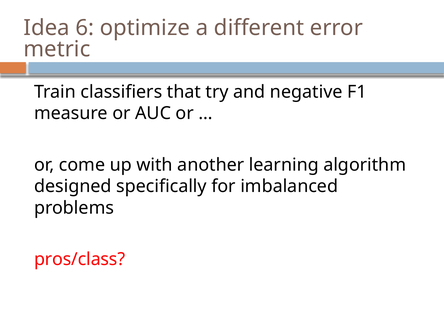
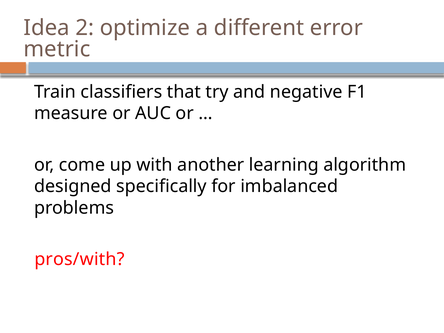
6: 6 -> 2
pros/class: pros/class -> pros/with
